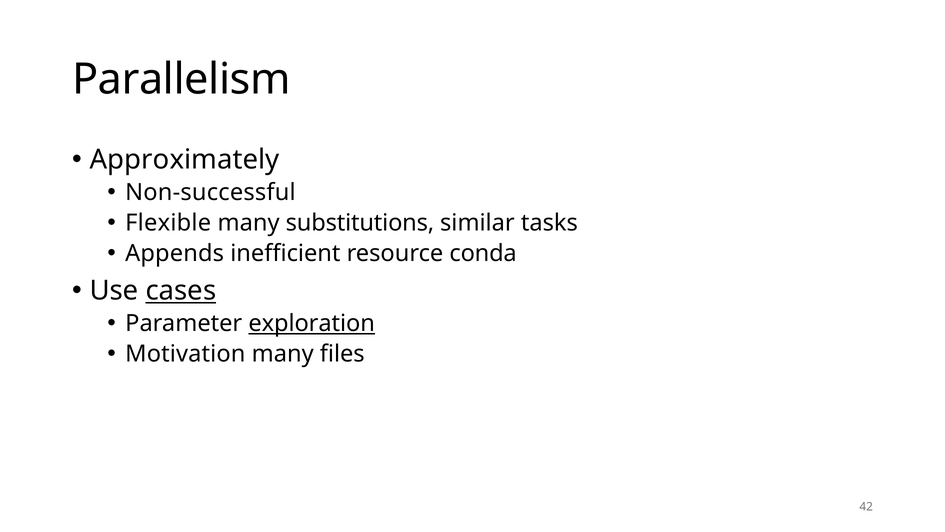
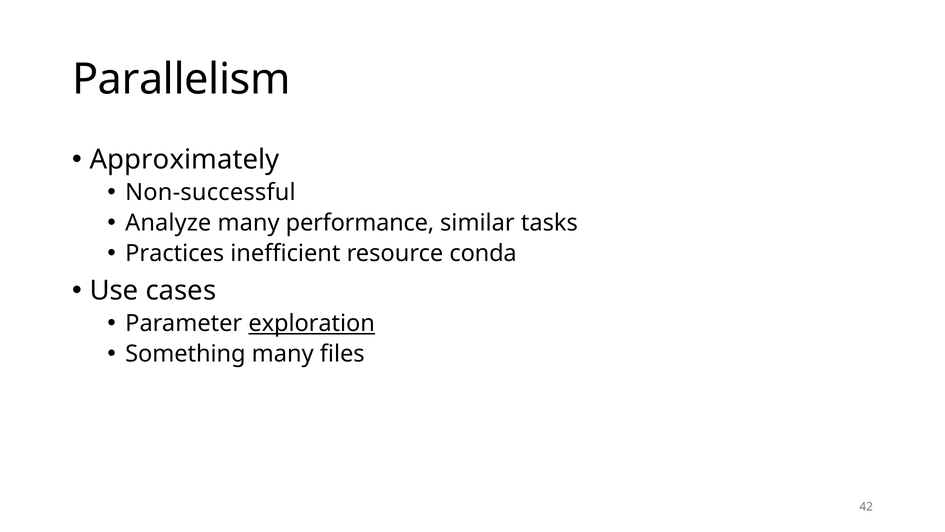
Flexible: Flexible -> Analyze
substitutions: substitutions -> performance
Appends: Appends -> Practices
cases underline: present -> none
Motivation: Motivation -> Something
